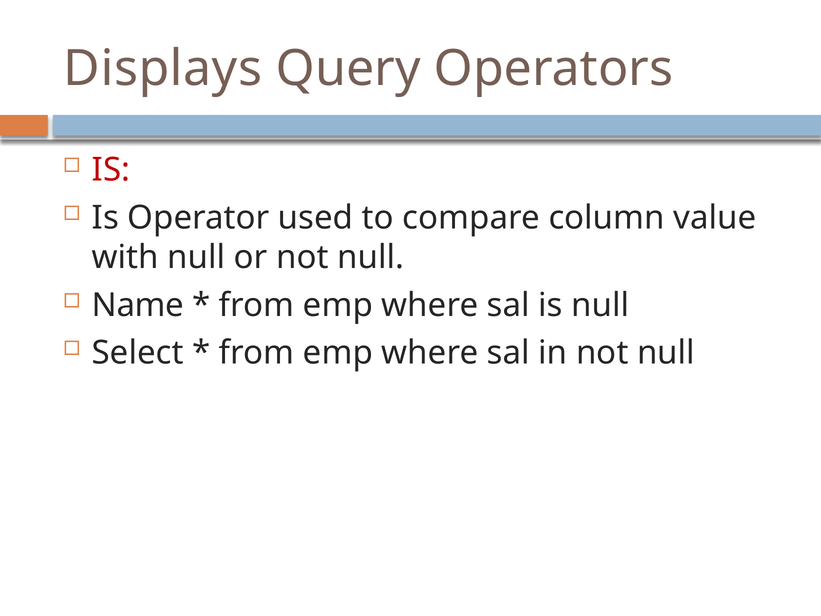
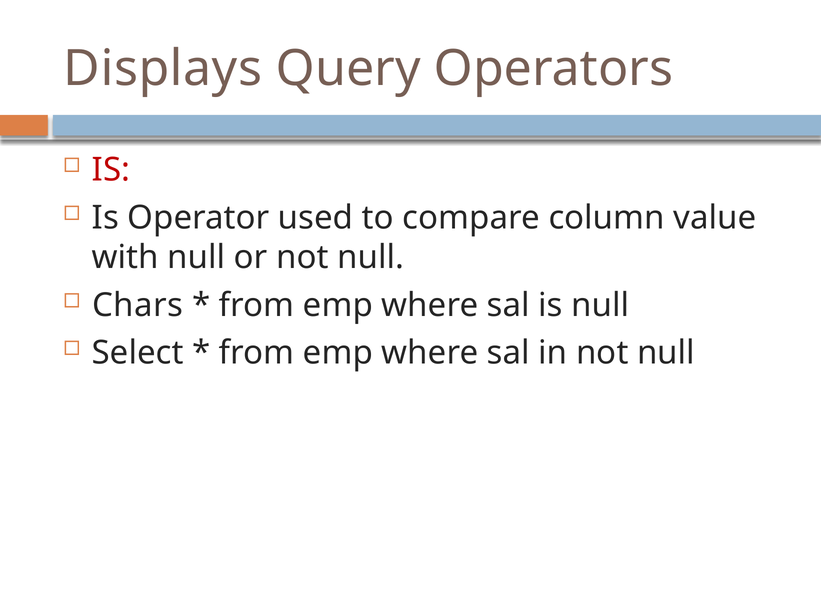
Name: Name -> Chars
